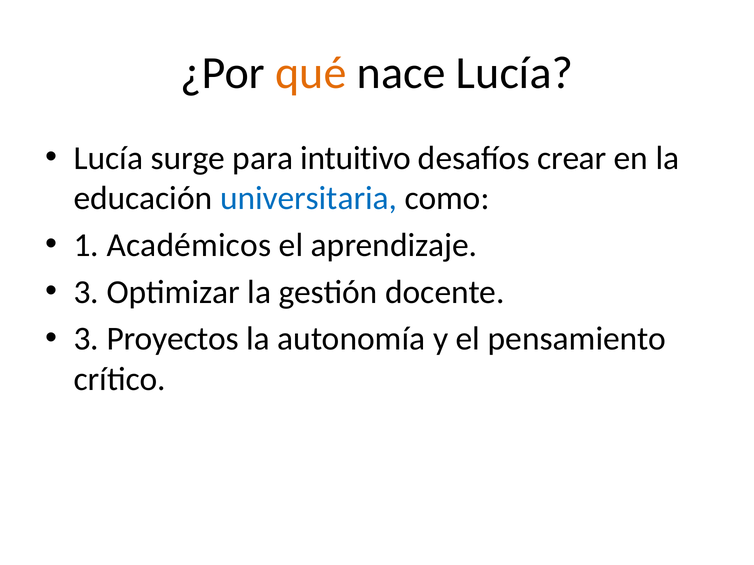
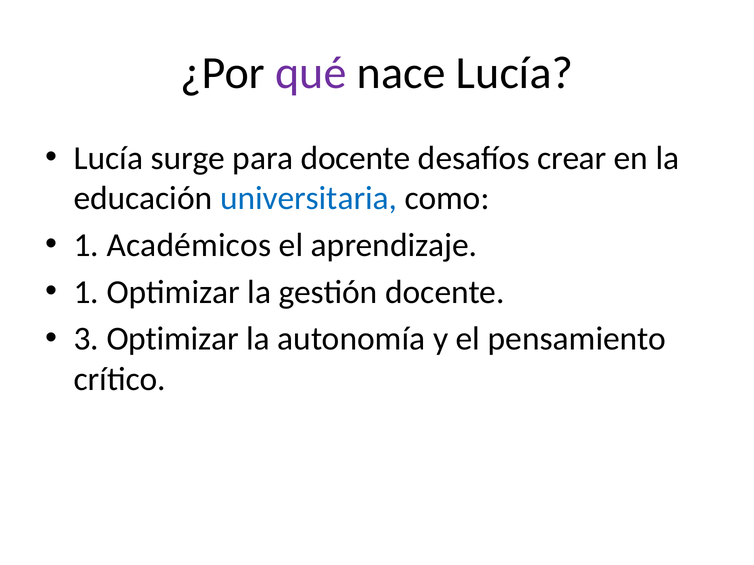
qué colour: orange -> purple
para intuitivo: intuitivo -> docente
3 at (86, 292): 3 -> 1
3 Proyectos: Proyectos -> Optimizar
